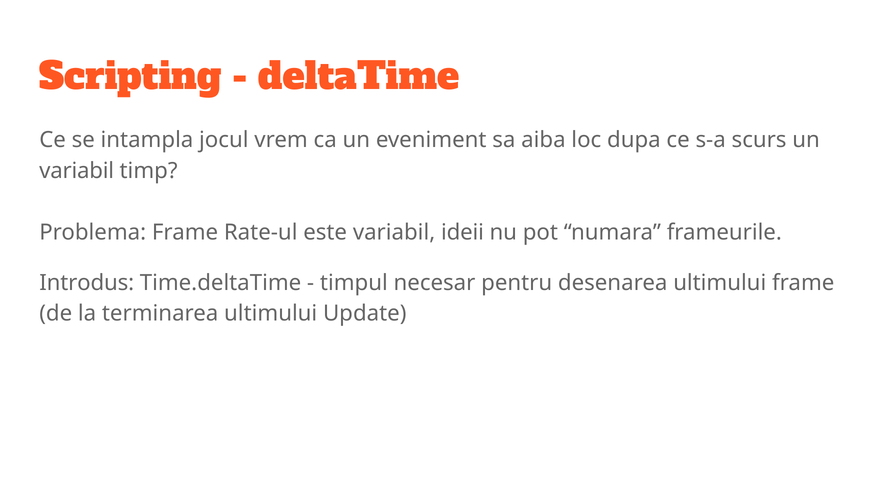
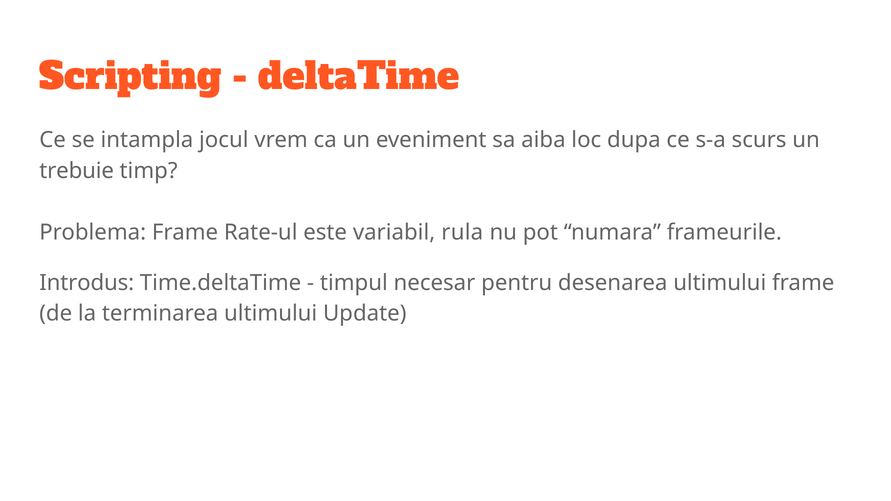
variabil at (77, 171): variabil -> trebuie
ideii: ideii -> rula
